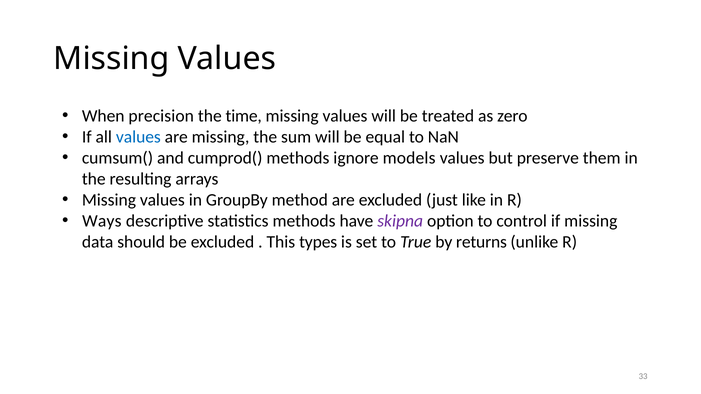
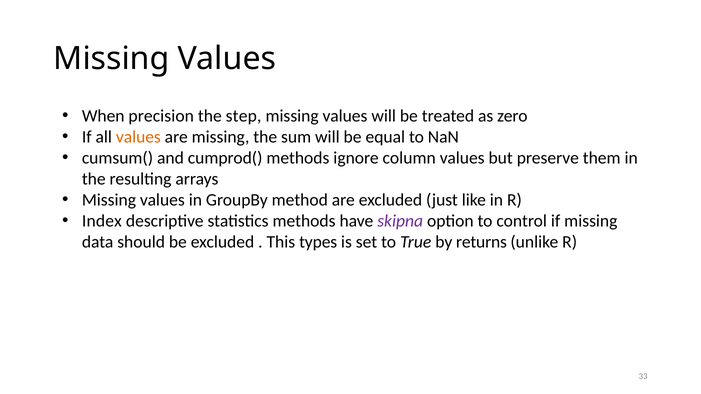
time: time -> step
values at (138, 137) colour: blue -> orange
models: models -> column
Ways: Ways -> Index
